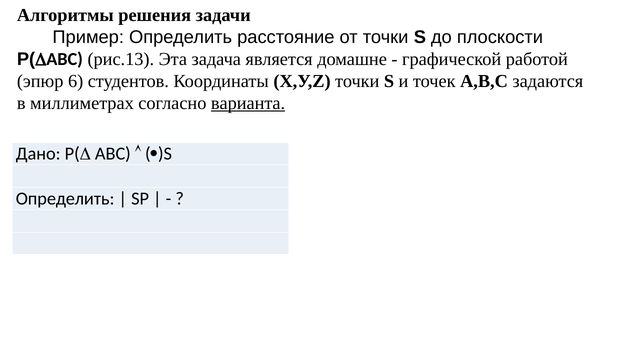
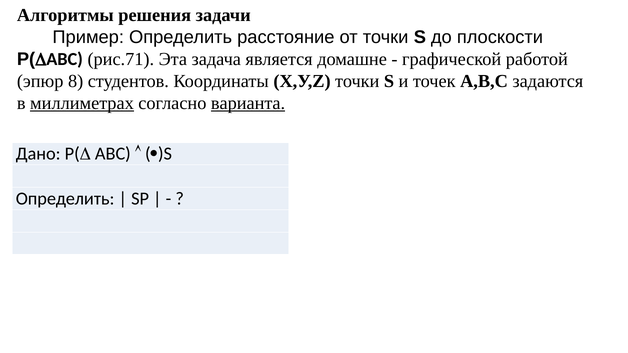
рис.13: рис.13 -> рис.71
6: 6 -> 8
миллиметрах underline: none -> present
